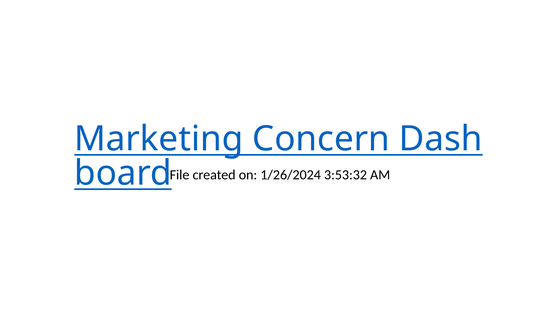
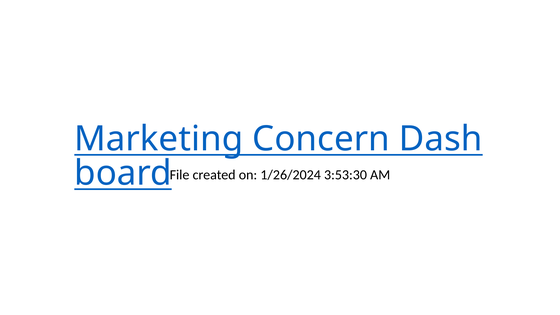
3:53:32: 3:53:32 -> 3:53:30
